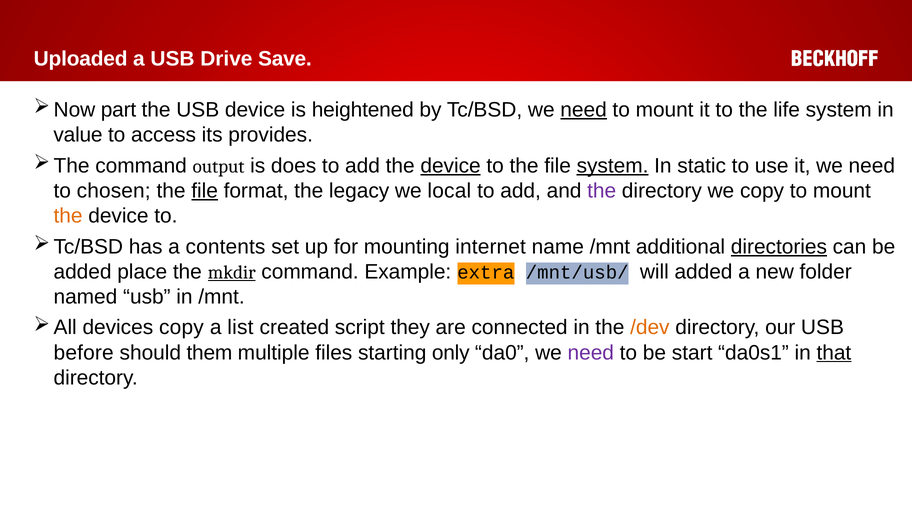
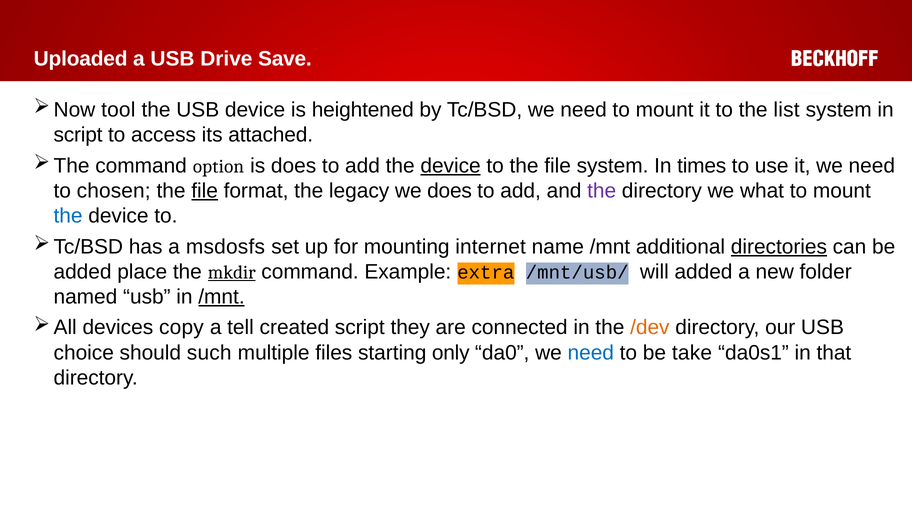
part: part -> tool
need at (584, 110) underline: present -> none
life: life -> list
value at (78, 135): value -> script
provides: provides -> attached
output: output -> option
system at (613, 166) underline: present -> none
static: static -> times
we local: local -> does
we copy: copy -> what
the at (68, 216) colour: orange -> blue
contents: contents -> msdosfs
/mnt at (221, 297) underline: none -> present
list: list -> tell
before: before -> choice
them: them -> such
need at (591, 353) colour: purple -> blue
start: start -> take
that underline: present -> none
